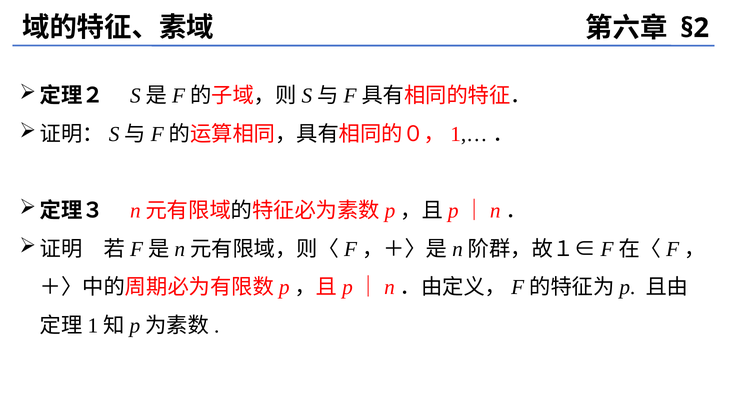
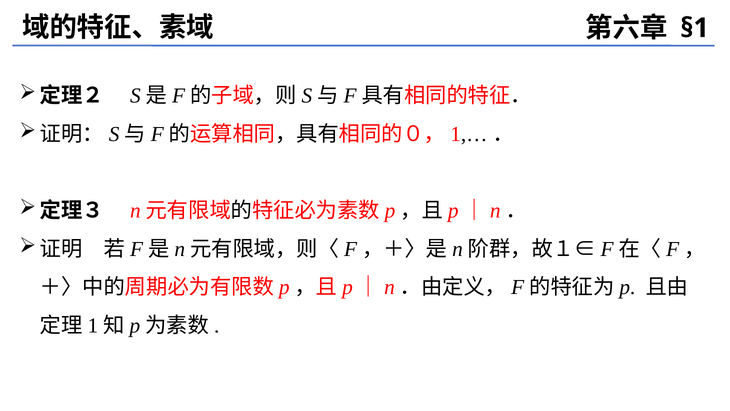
§2: §2 -> §1
